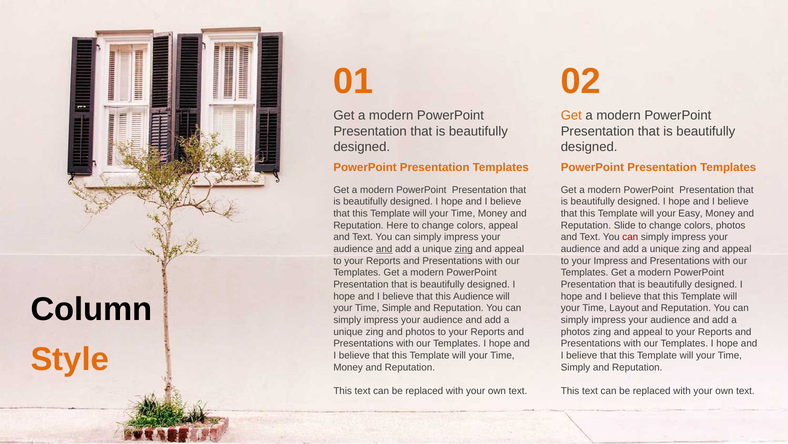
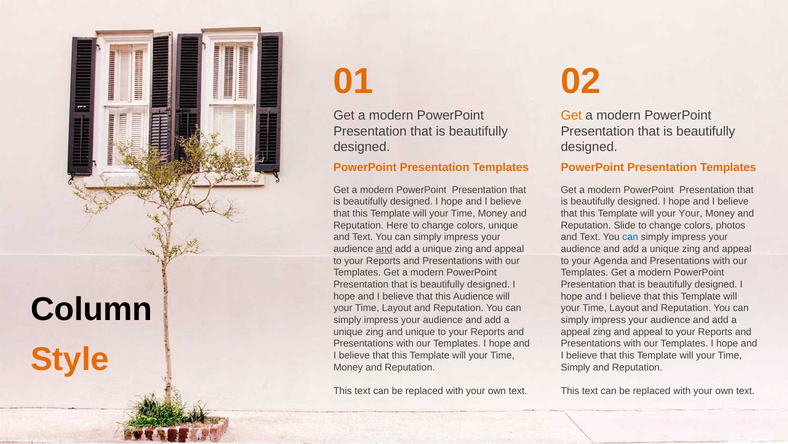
your Easy: Easy -> Your
colors appeal: appeal -> unique
can at (630, 237) colour: red -> blue
zing at (464, 249) underline: present -> none
your Impress: Impress -> Agenda
Simple at (397, 308): Simple -> Layout
and photos: photos -> unique
photos at (576, 331): photos -> appeal
